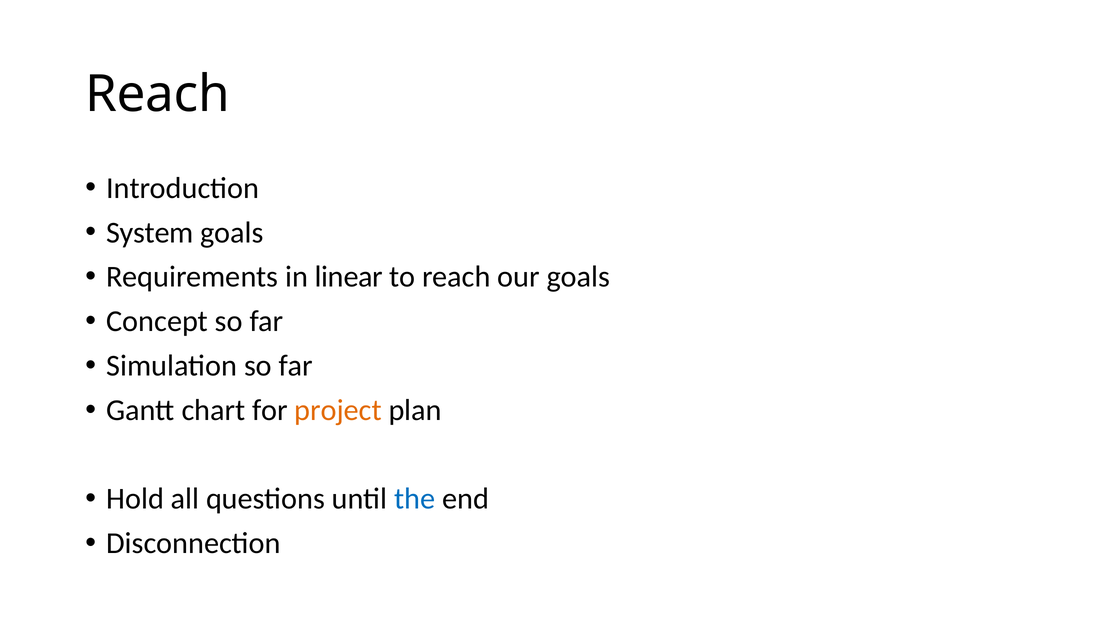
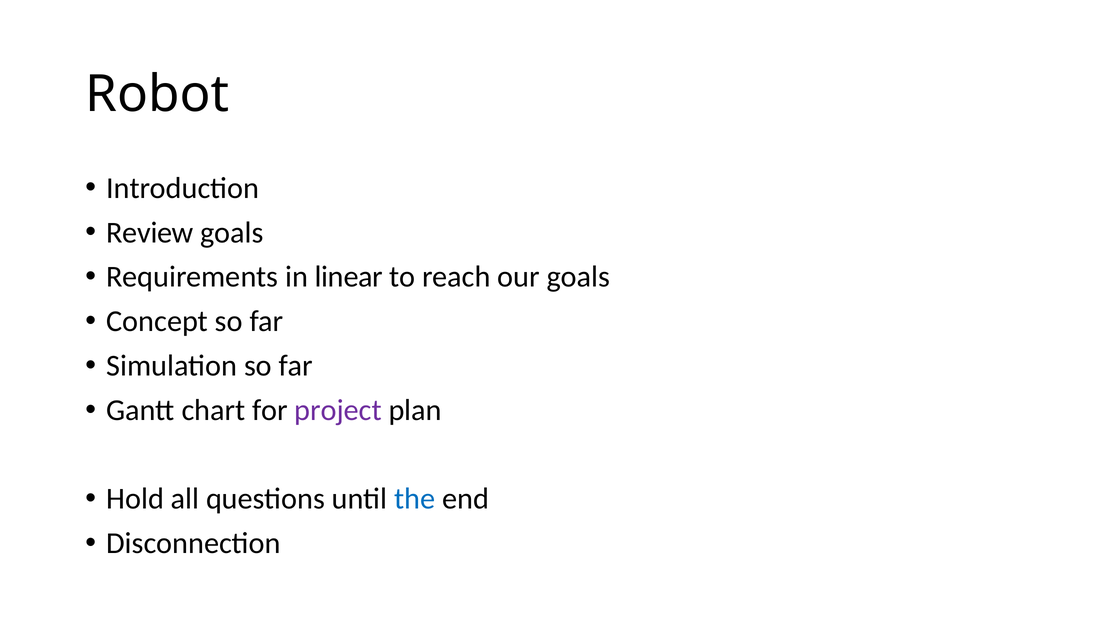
Reach at (158, 94): Reach -> Robot
System: System -> Review
project colour: orange -> purple
